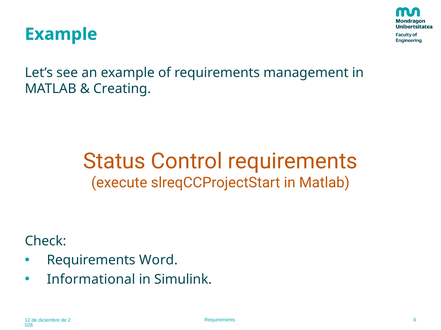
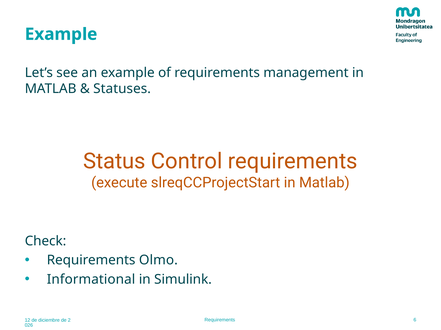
Creating: Creating -> Statuses
Word: Word -> Olmo
